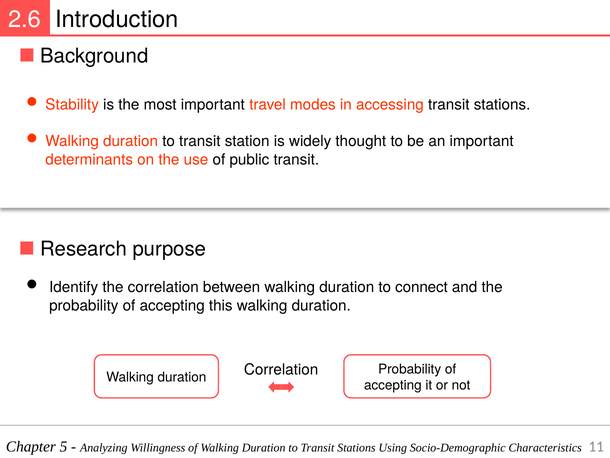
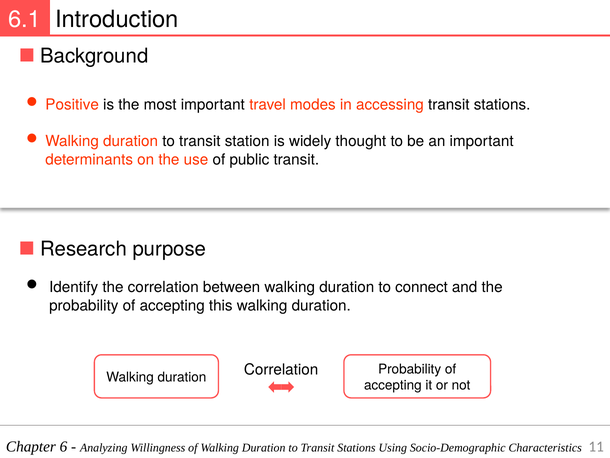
2.6: 2.6 -> 6.1
Stability: Stability -> Positive
5: 5 -> 6
